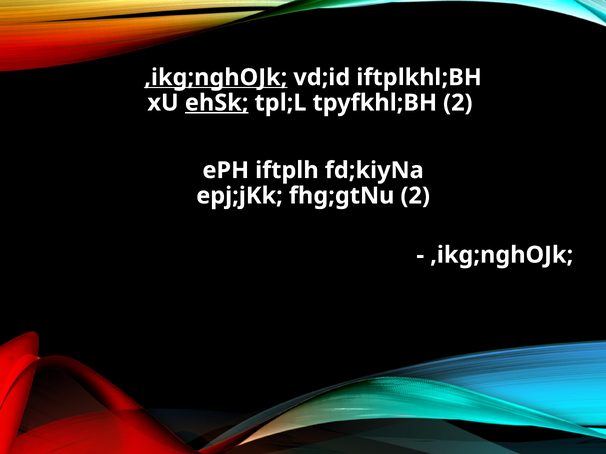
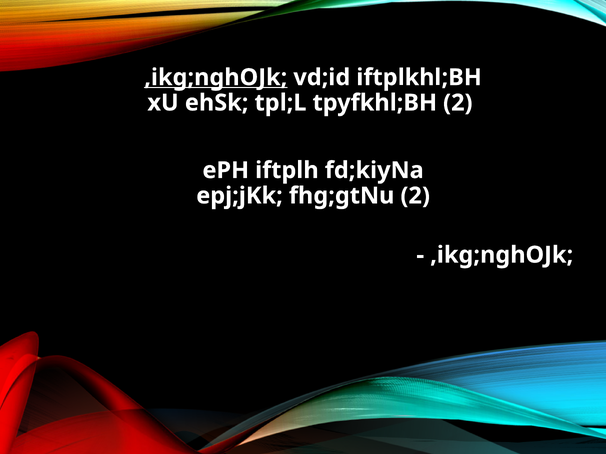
ehSk underline: present -> none
